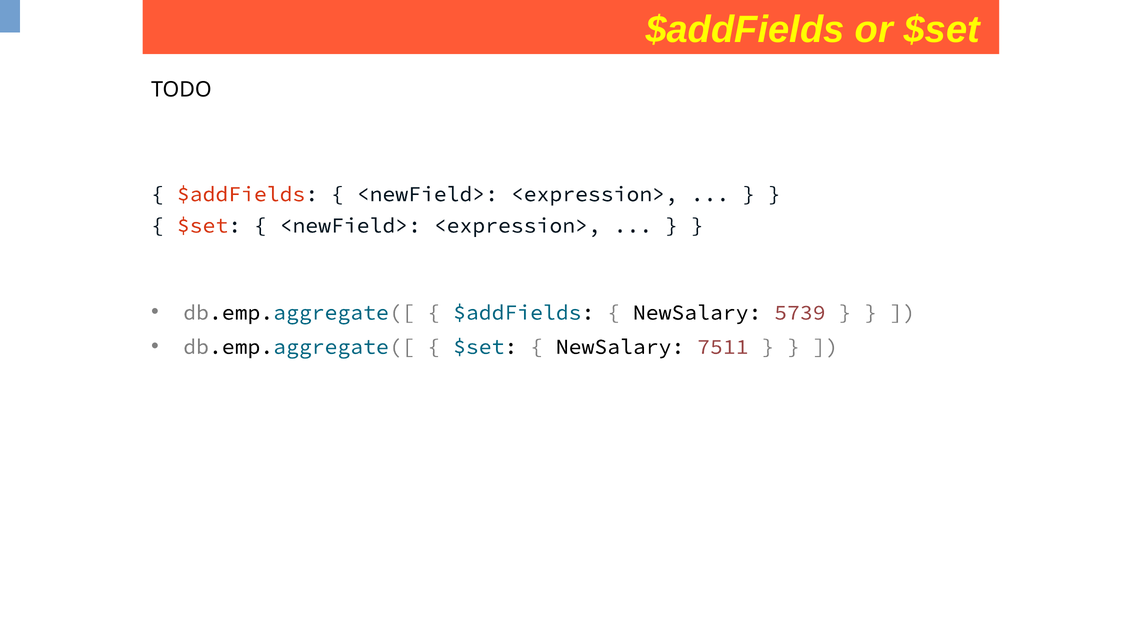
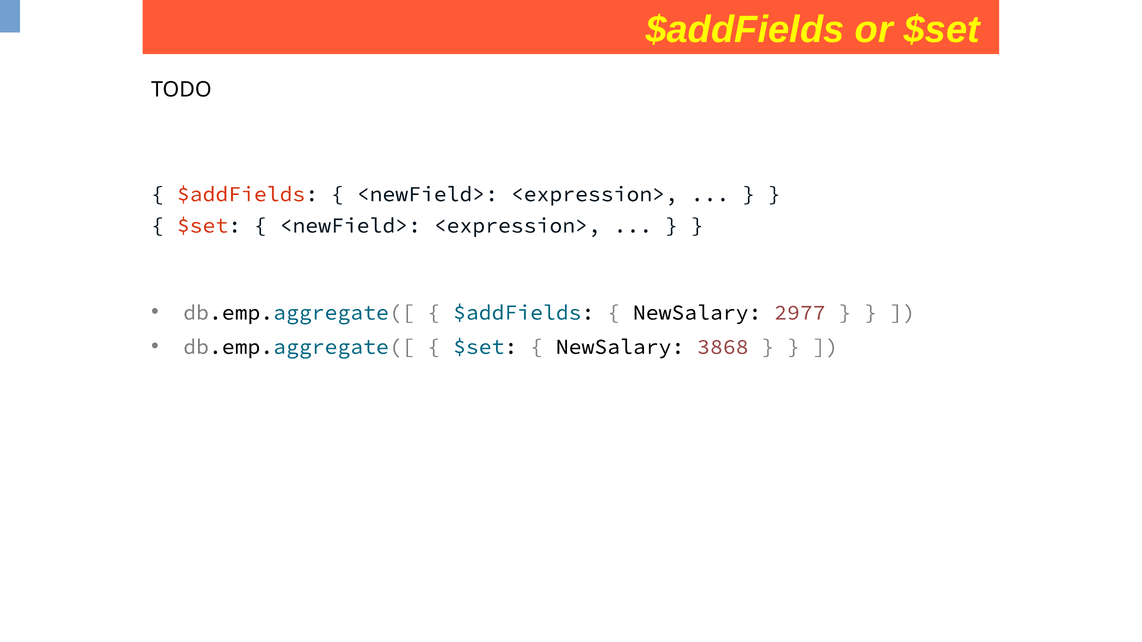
5739: 5739 -> 2977
7511: 7511 -> 3868
